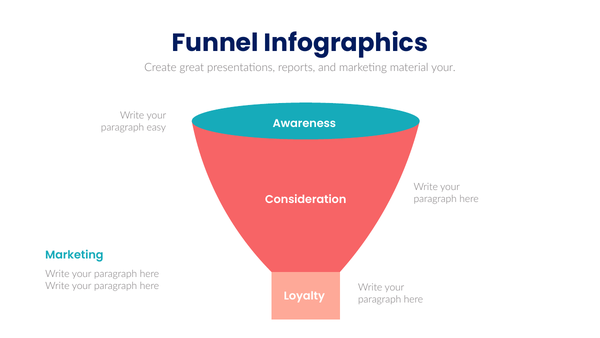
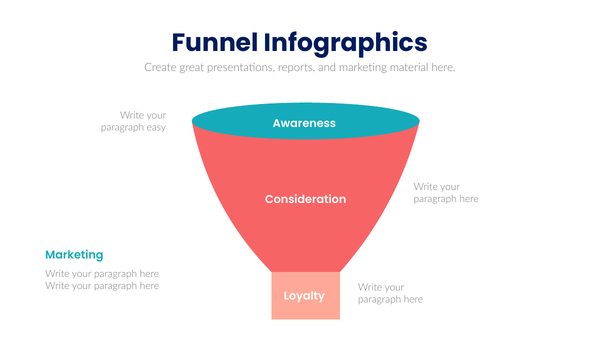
material your: your -> here
